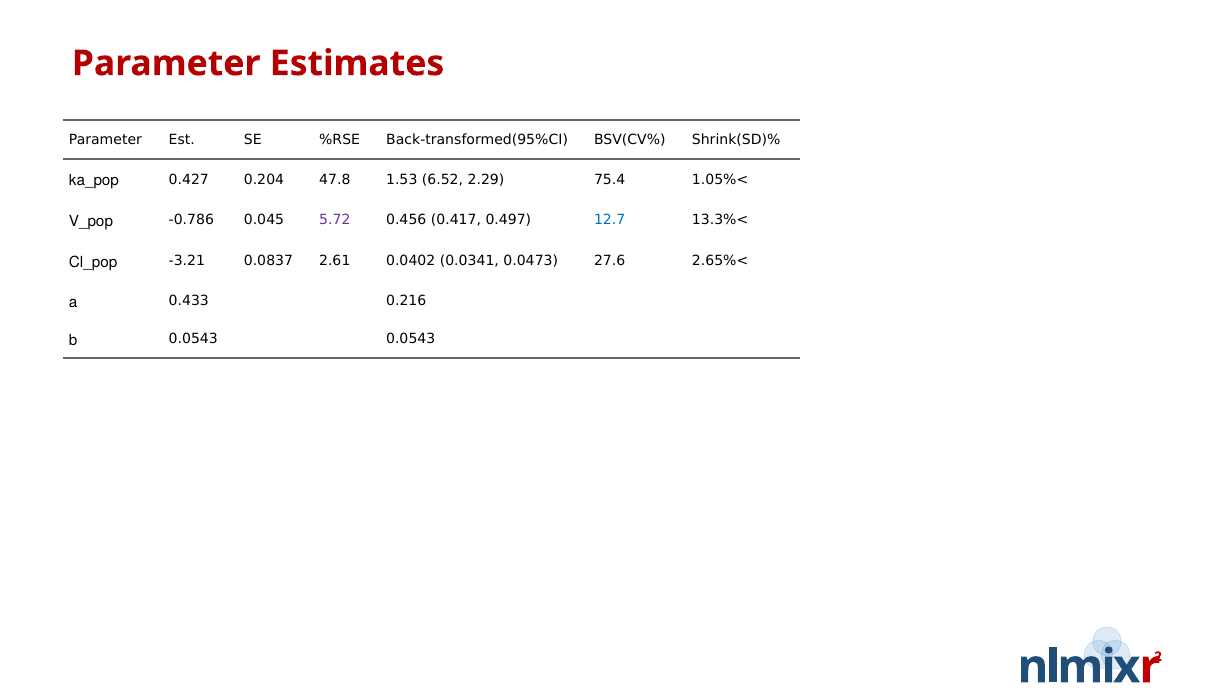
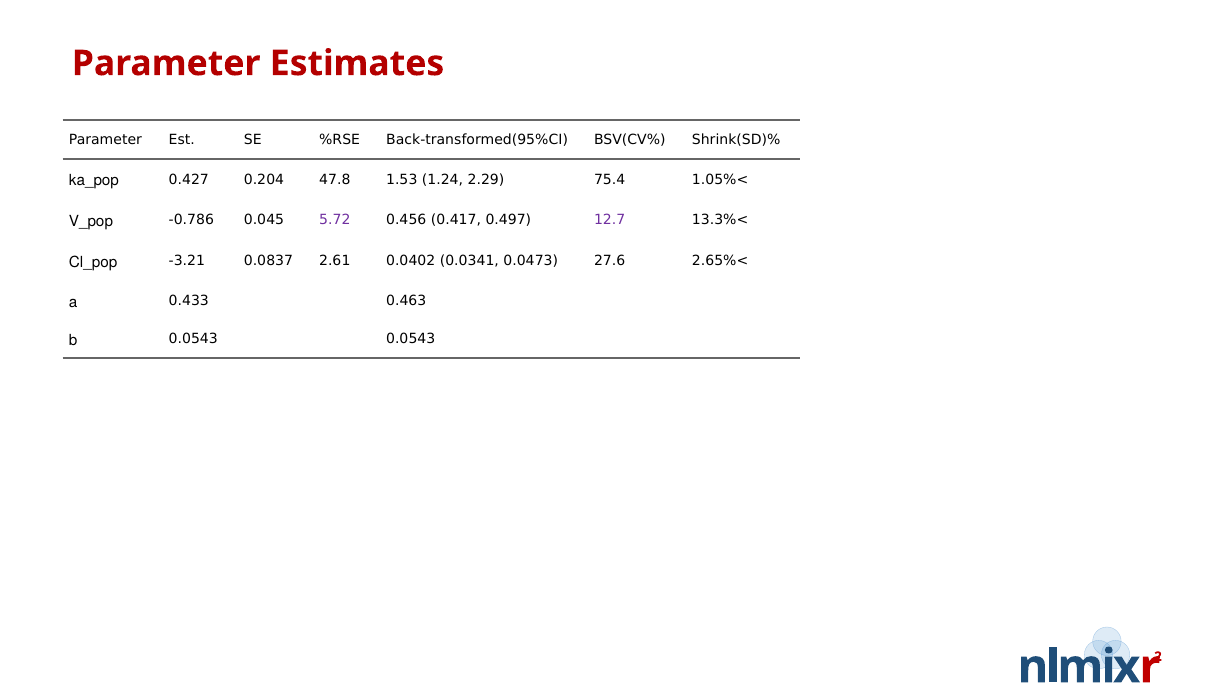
6.52: 6.52 -> 1.24
12.7 colour: blue -> purple
0.216: 0.216 -> 0.463
